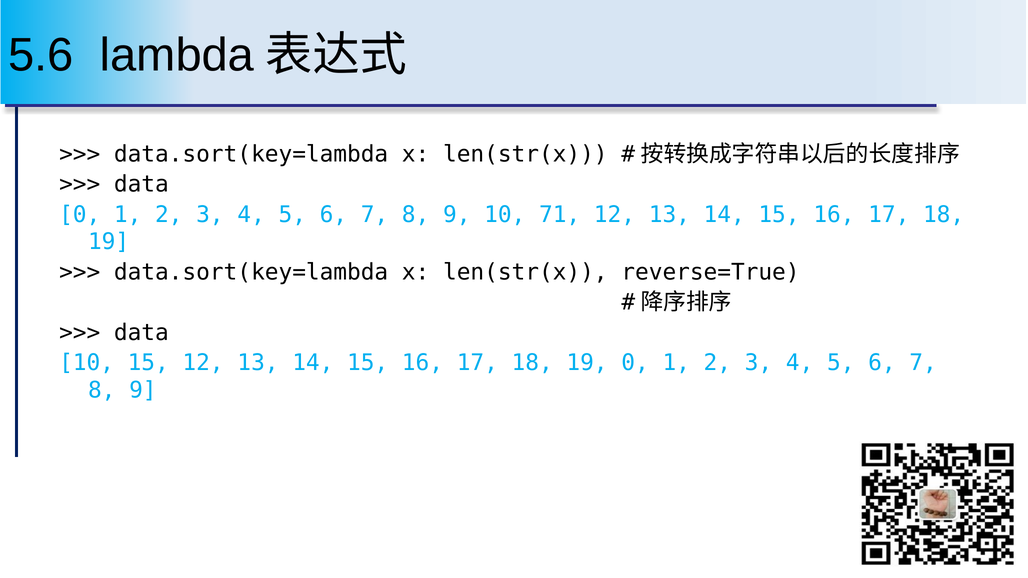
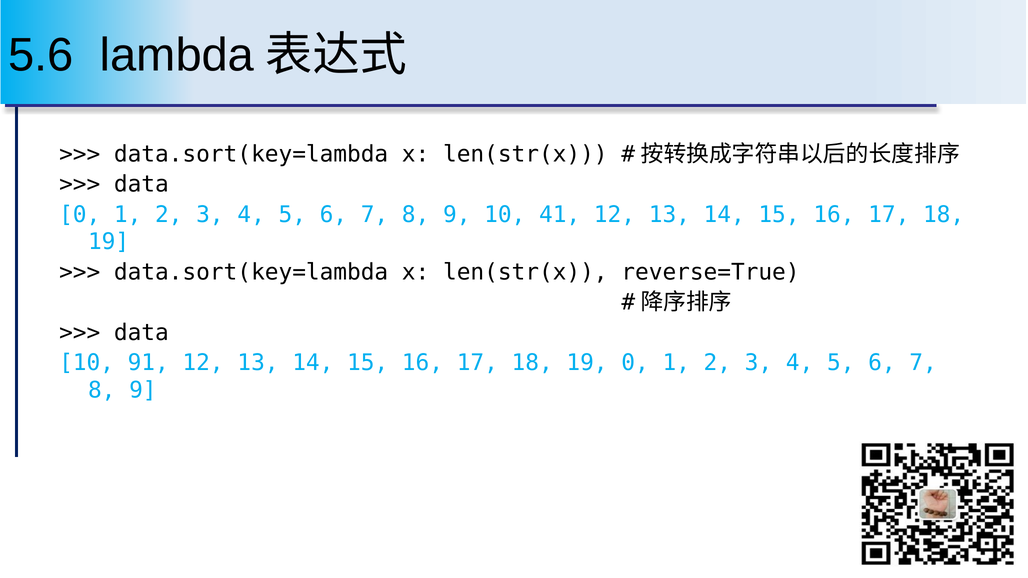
71: 71 -> 41
10 15: 15 -> 91
